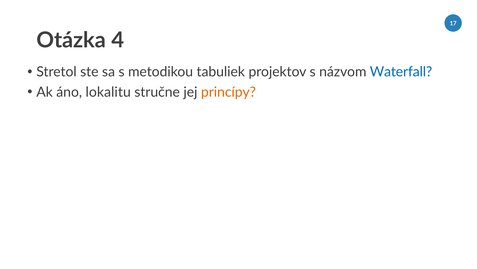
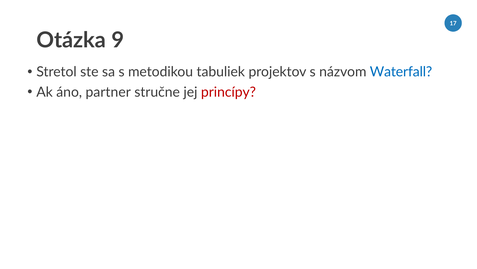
4: 4 -> 9
lokalitu: lokalitu -> partner
princípy colour: orange -> red
